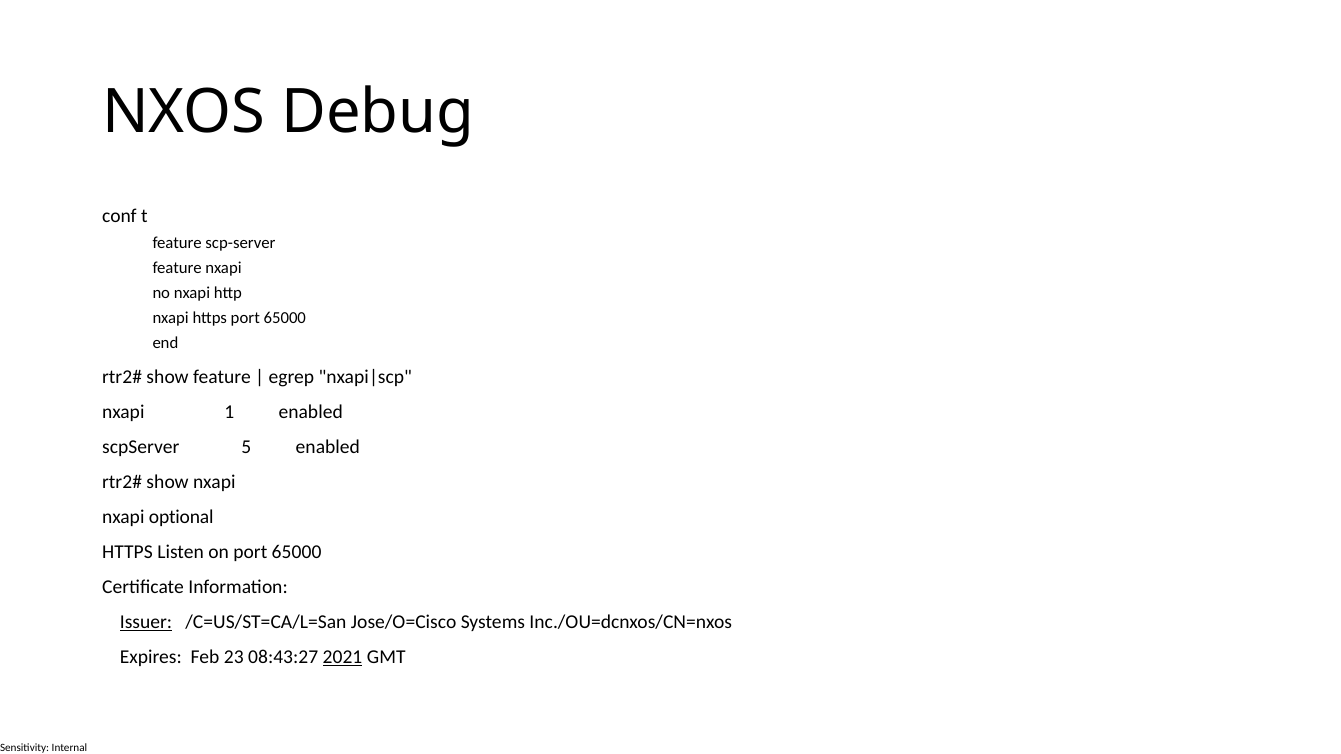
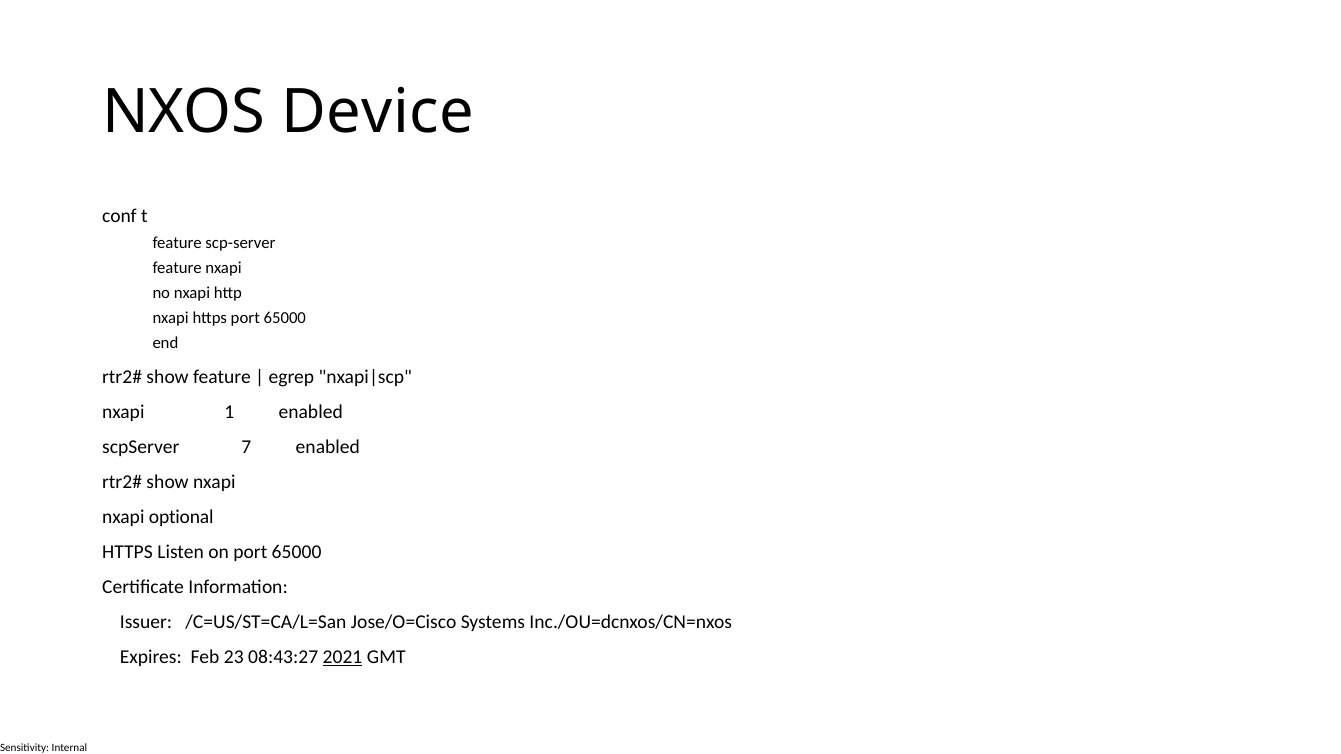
Debug: Debug -> Device
5: 5 -> 7
Issuer underline: present -> none
